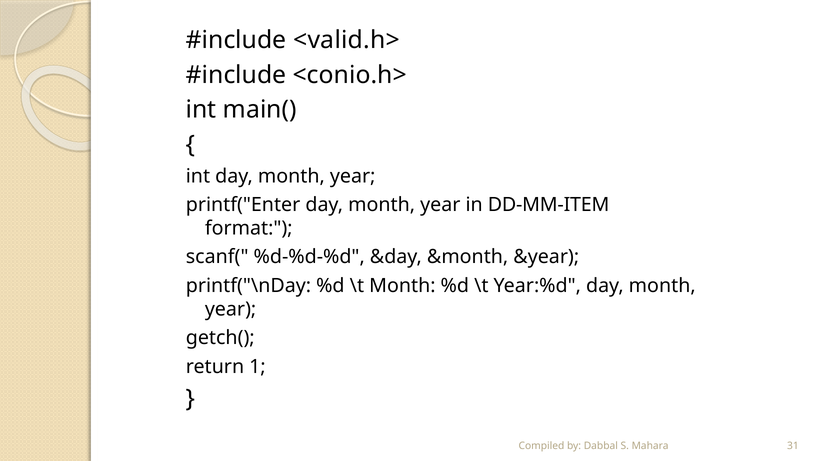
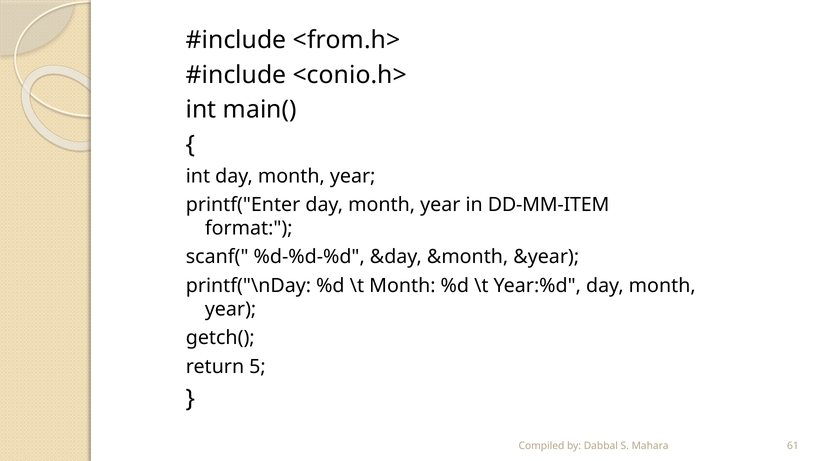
<valid.h>: <valid.h> -> <from.h>
1: 1 -> 5
31: 31 -> 61
